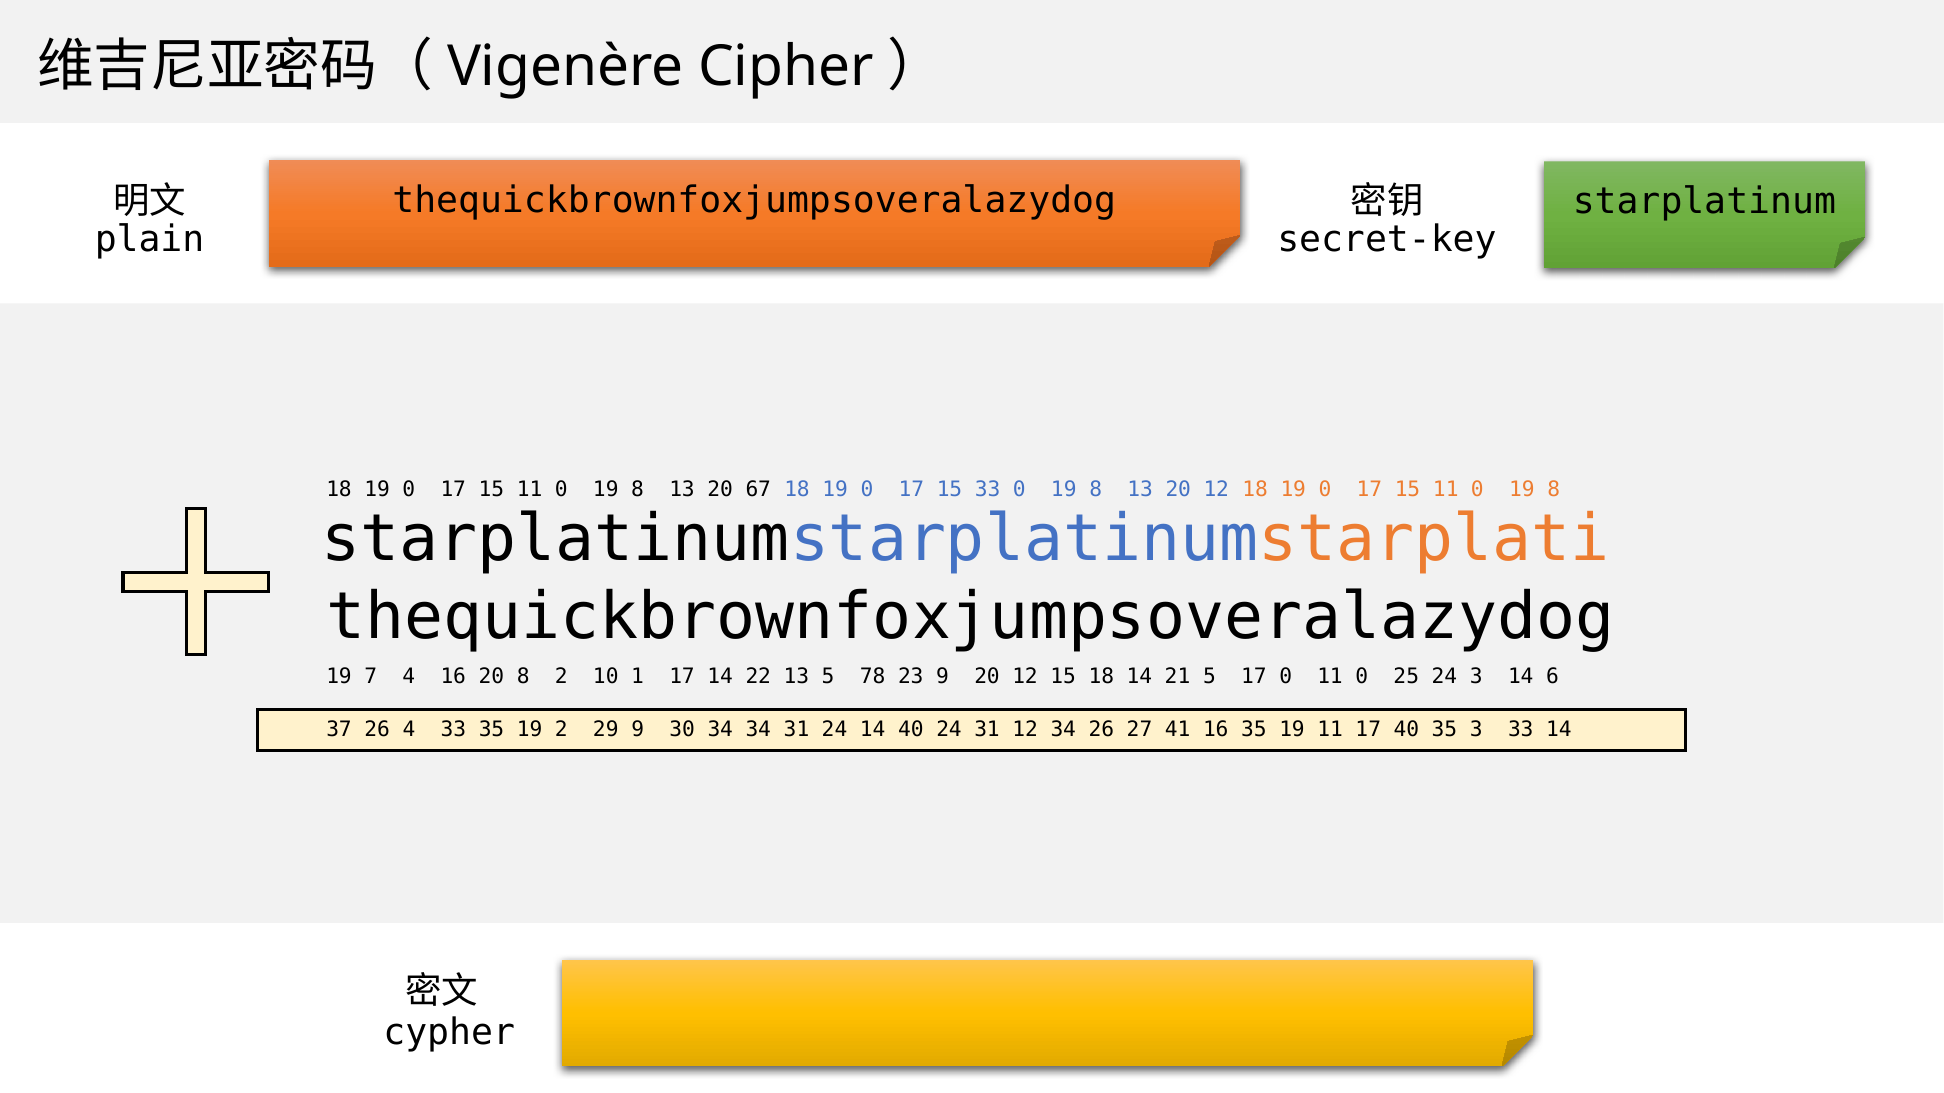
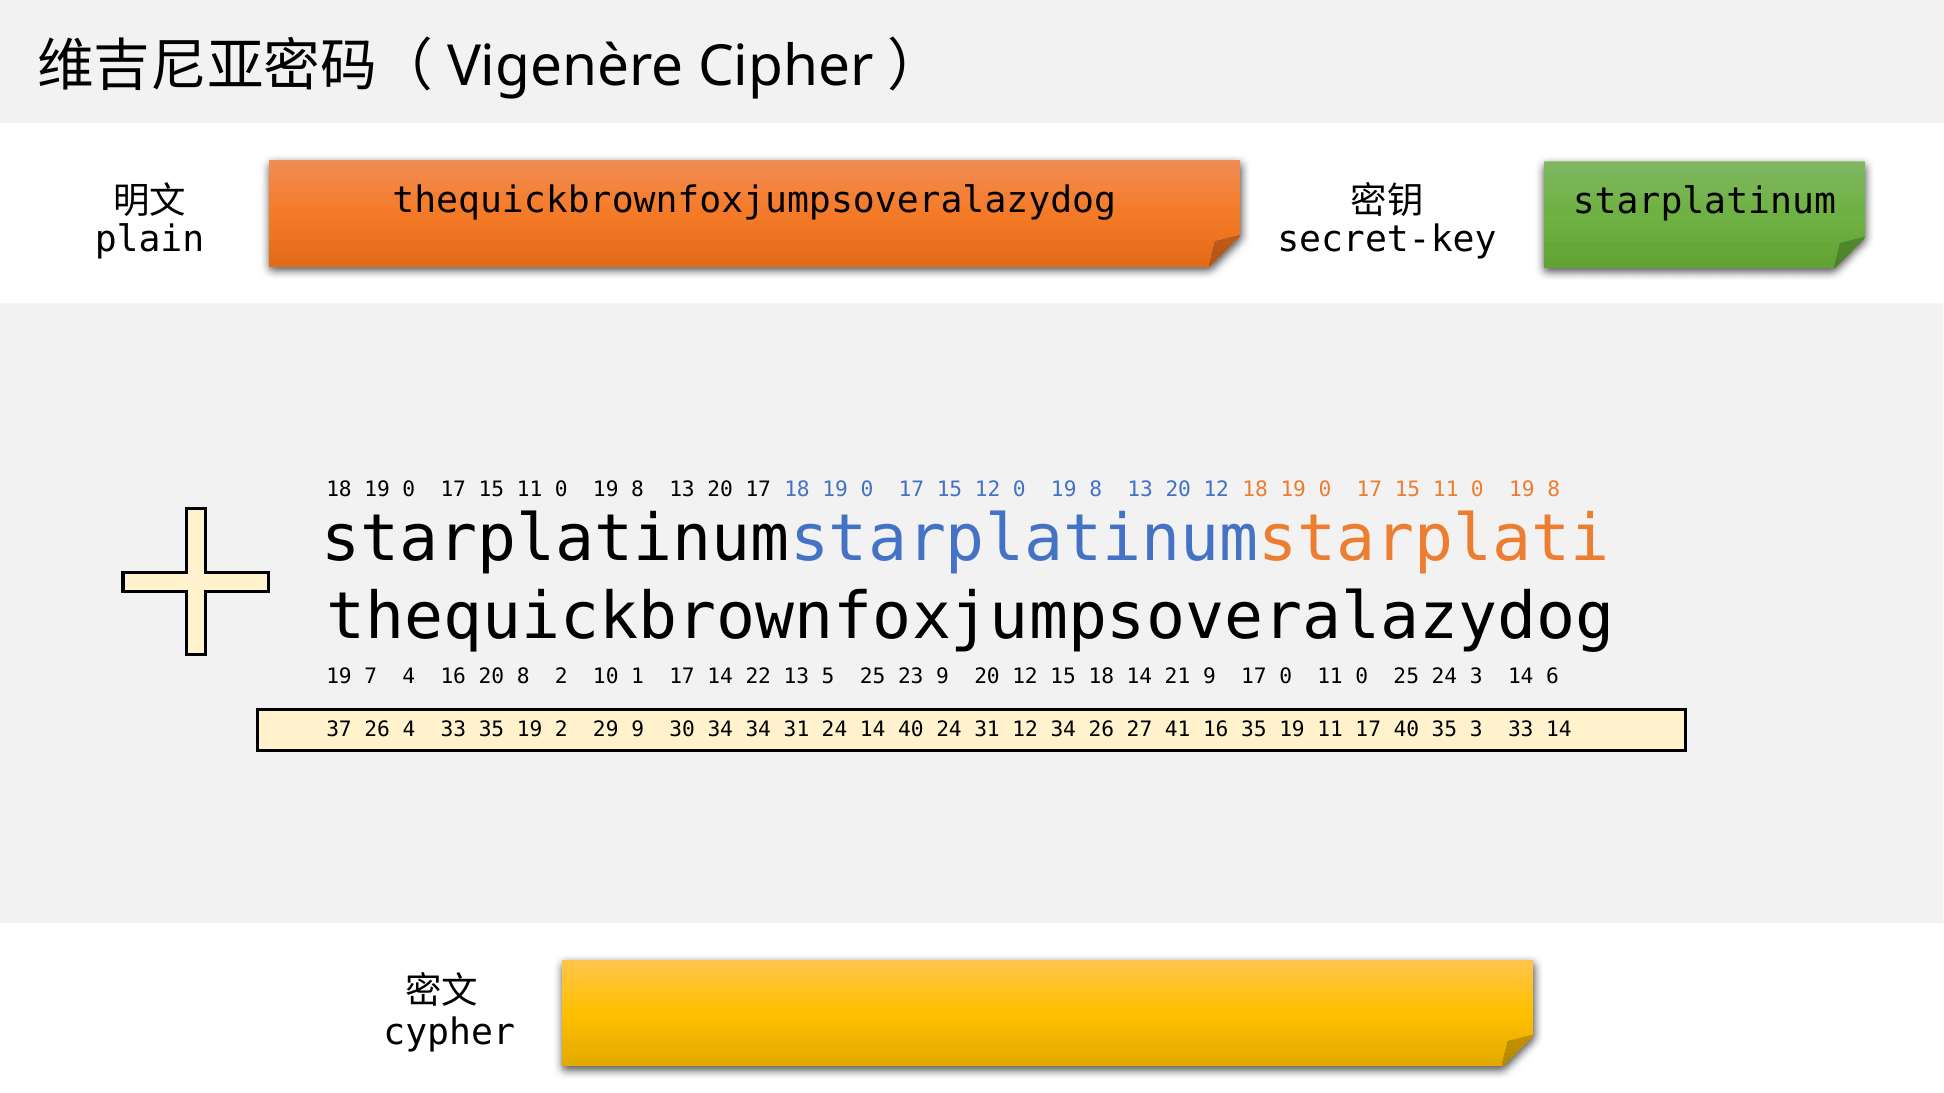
20 67: 67 -> 17
15 33: 33 -> 12
5 78: 78 -> 25
21 5: 5 -> 9
